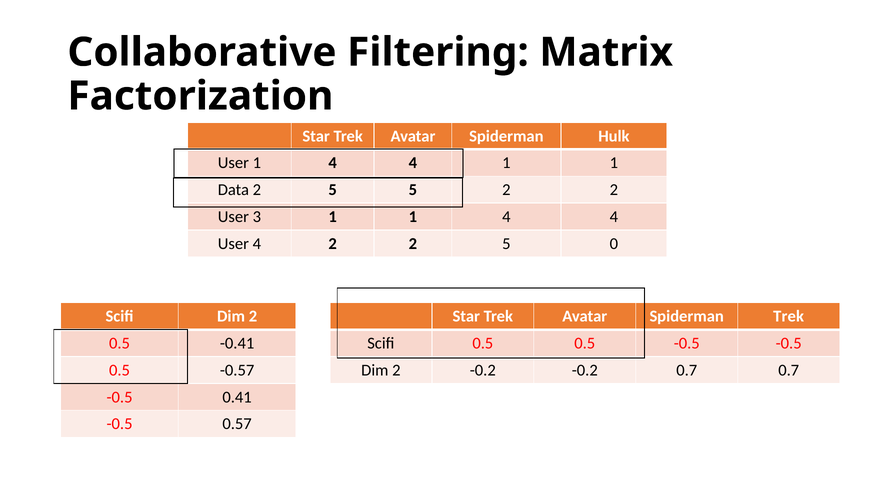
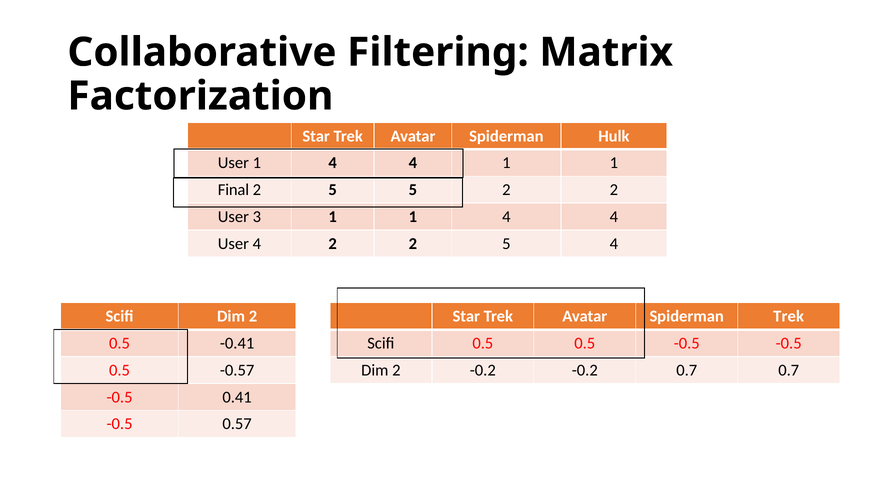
Data: Data -> Final
5 0: 0 -> 4
